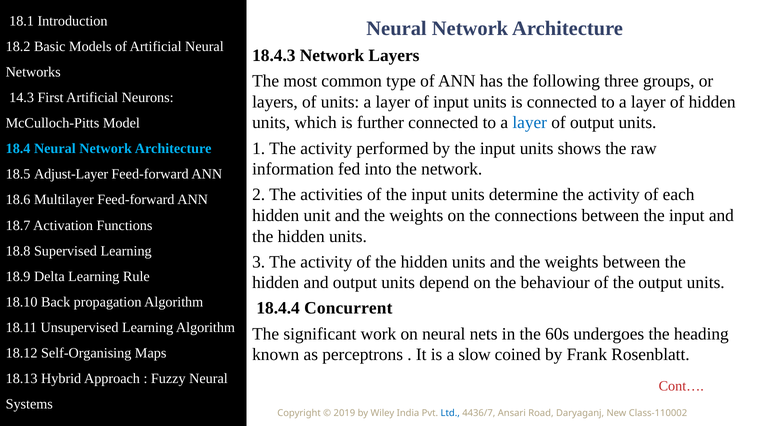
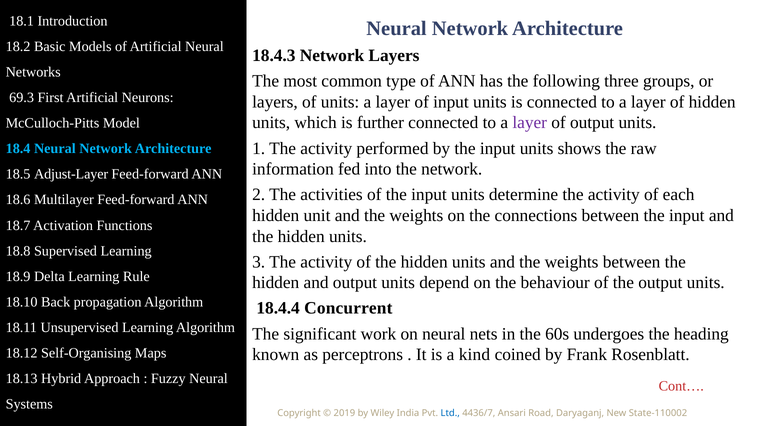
14.3: 14.3 -> 69.3
layer at (530, 123) colour: blue -> purple
slow: slow -> kind
Class-110002: Class-110002 -> State-110002
